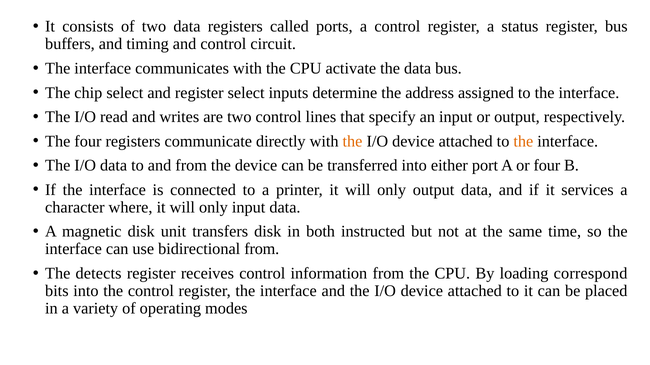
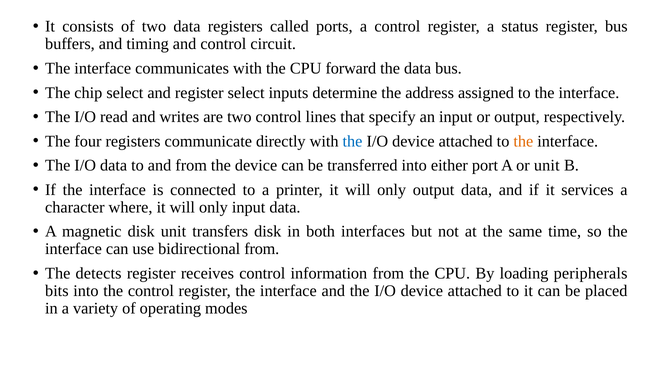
activate: activate -> forward
the at (353, 141) colour: orange -> blue
or four: four -> unit
instructed: instructed -> interfaces
correspond: correspond -> peripherals
